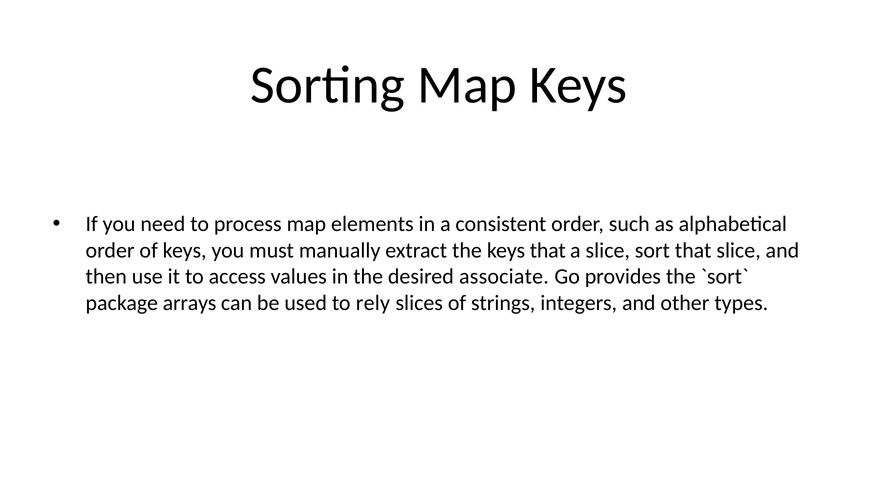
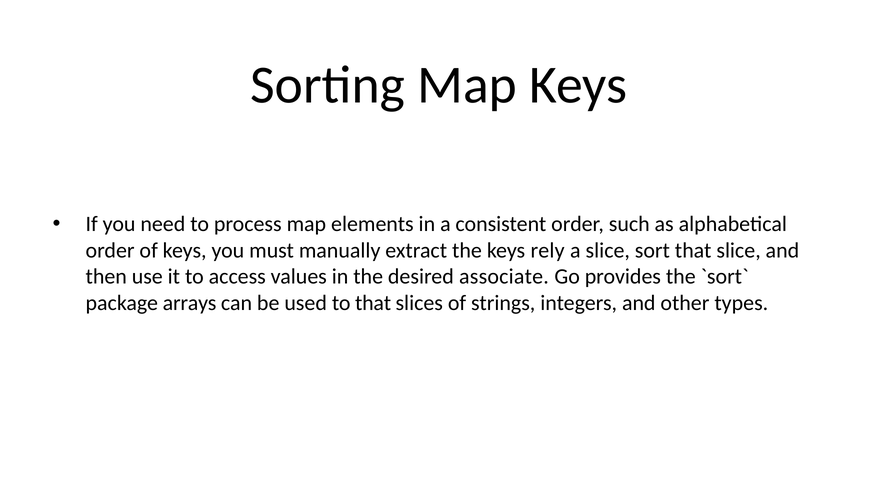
keys that: that -> rely
to rely: rely -> that
